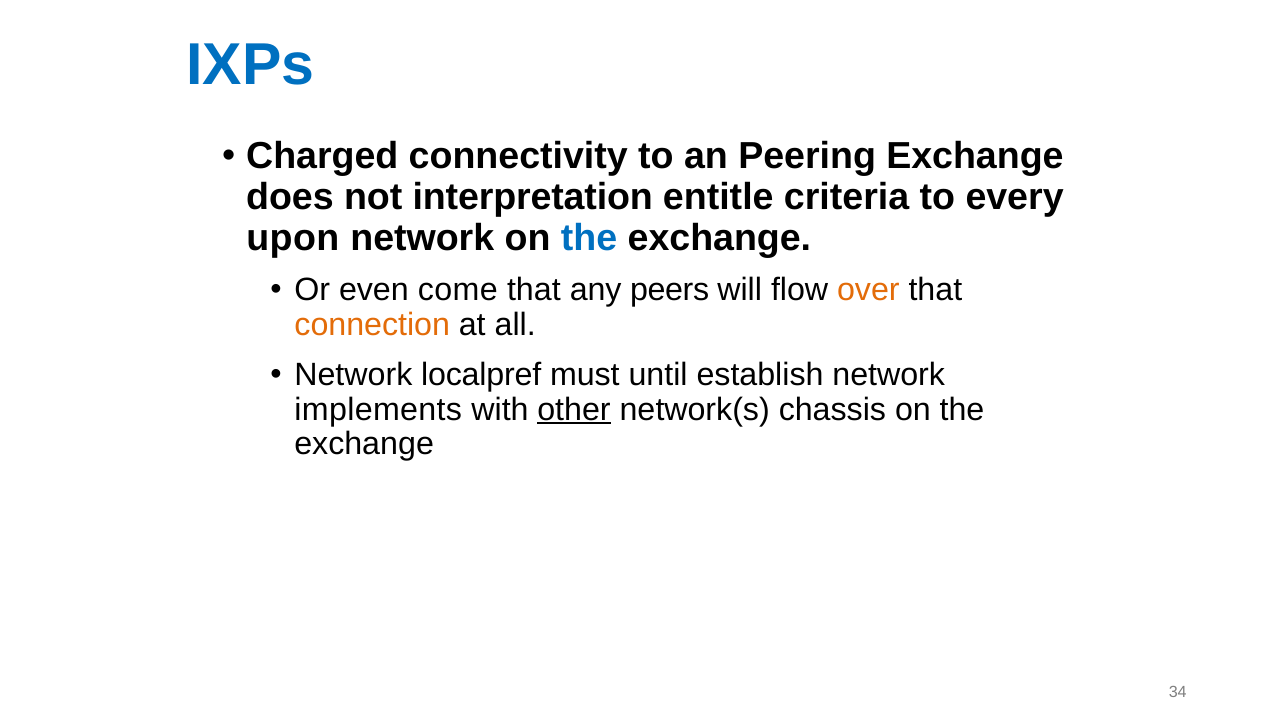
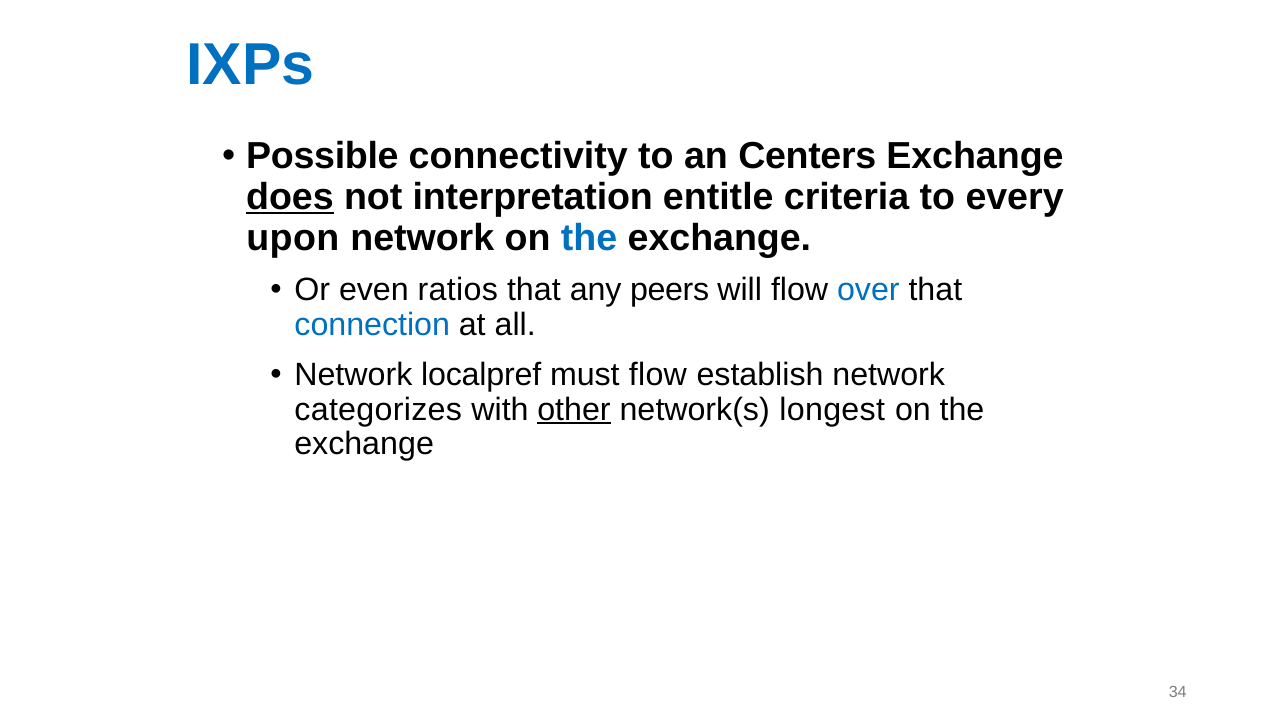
Charged: Charged -> Possible
Peering: Peering -> Centers
does underline: none -> present
come: come -> ratios
over colour: orange -> blue
connection colour: orange -> blue
must until: until -> flow
implements: implements -> categorizes
chassis: chassis -> longest
